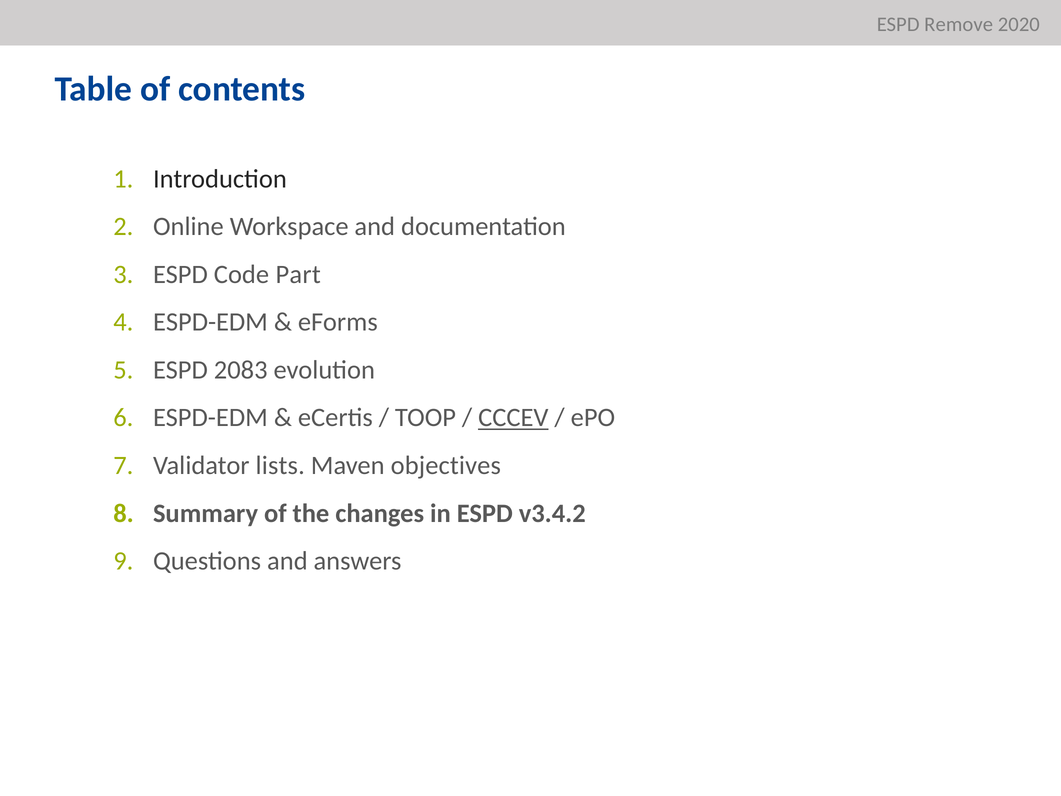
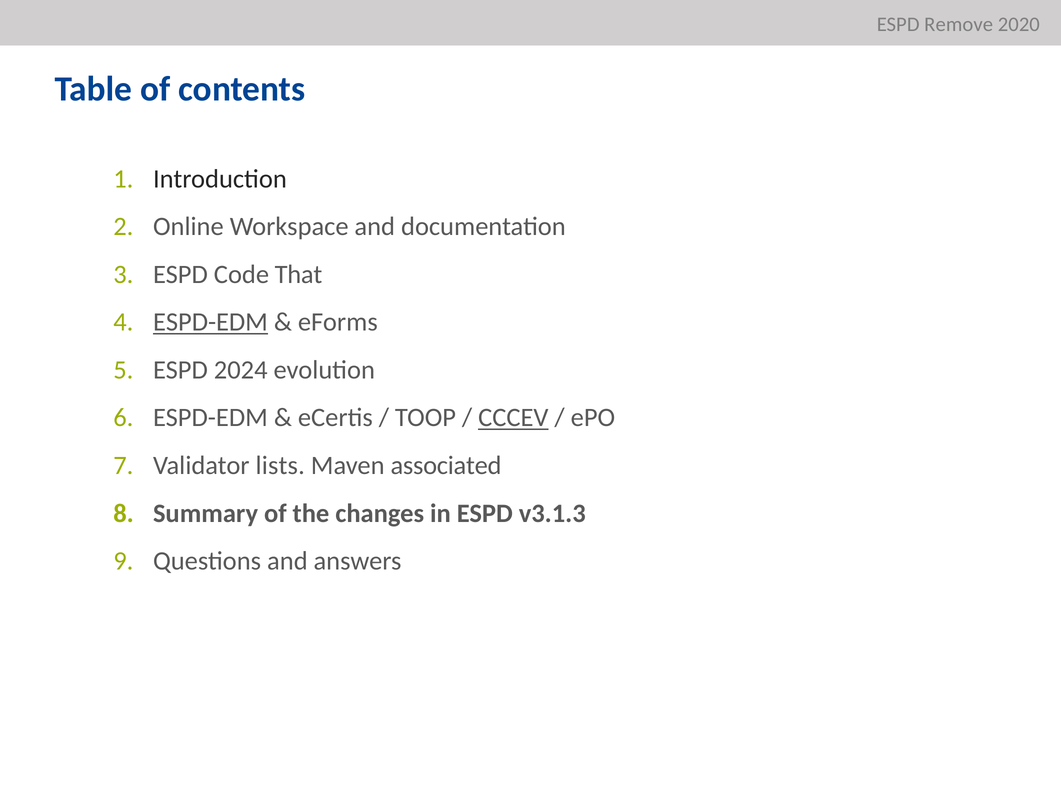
Part: Part -> That
ESPD-EDM at (210, 322) underline: none -> present
2083: 2083 -> 2024
objectives: objectives -> associated
v3.4.2: v3.4.2 -> v3.1.3
